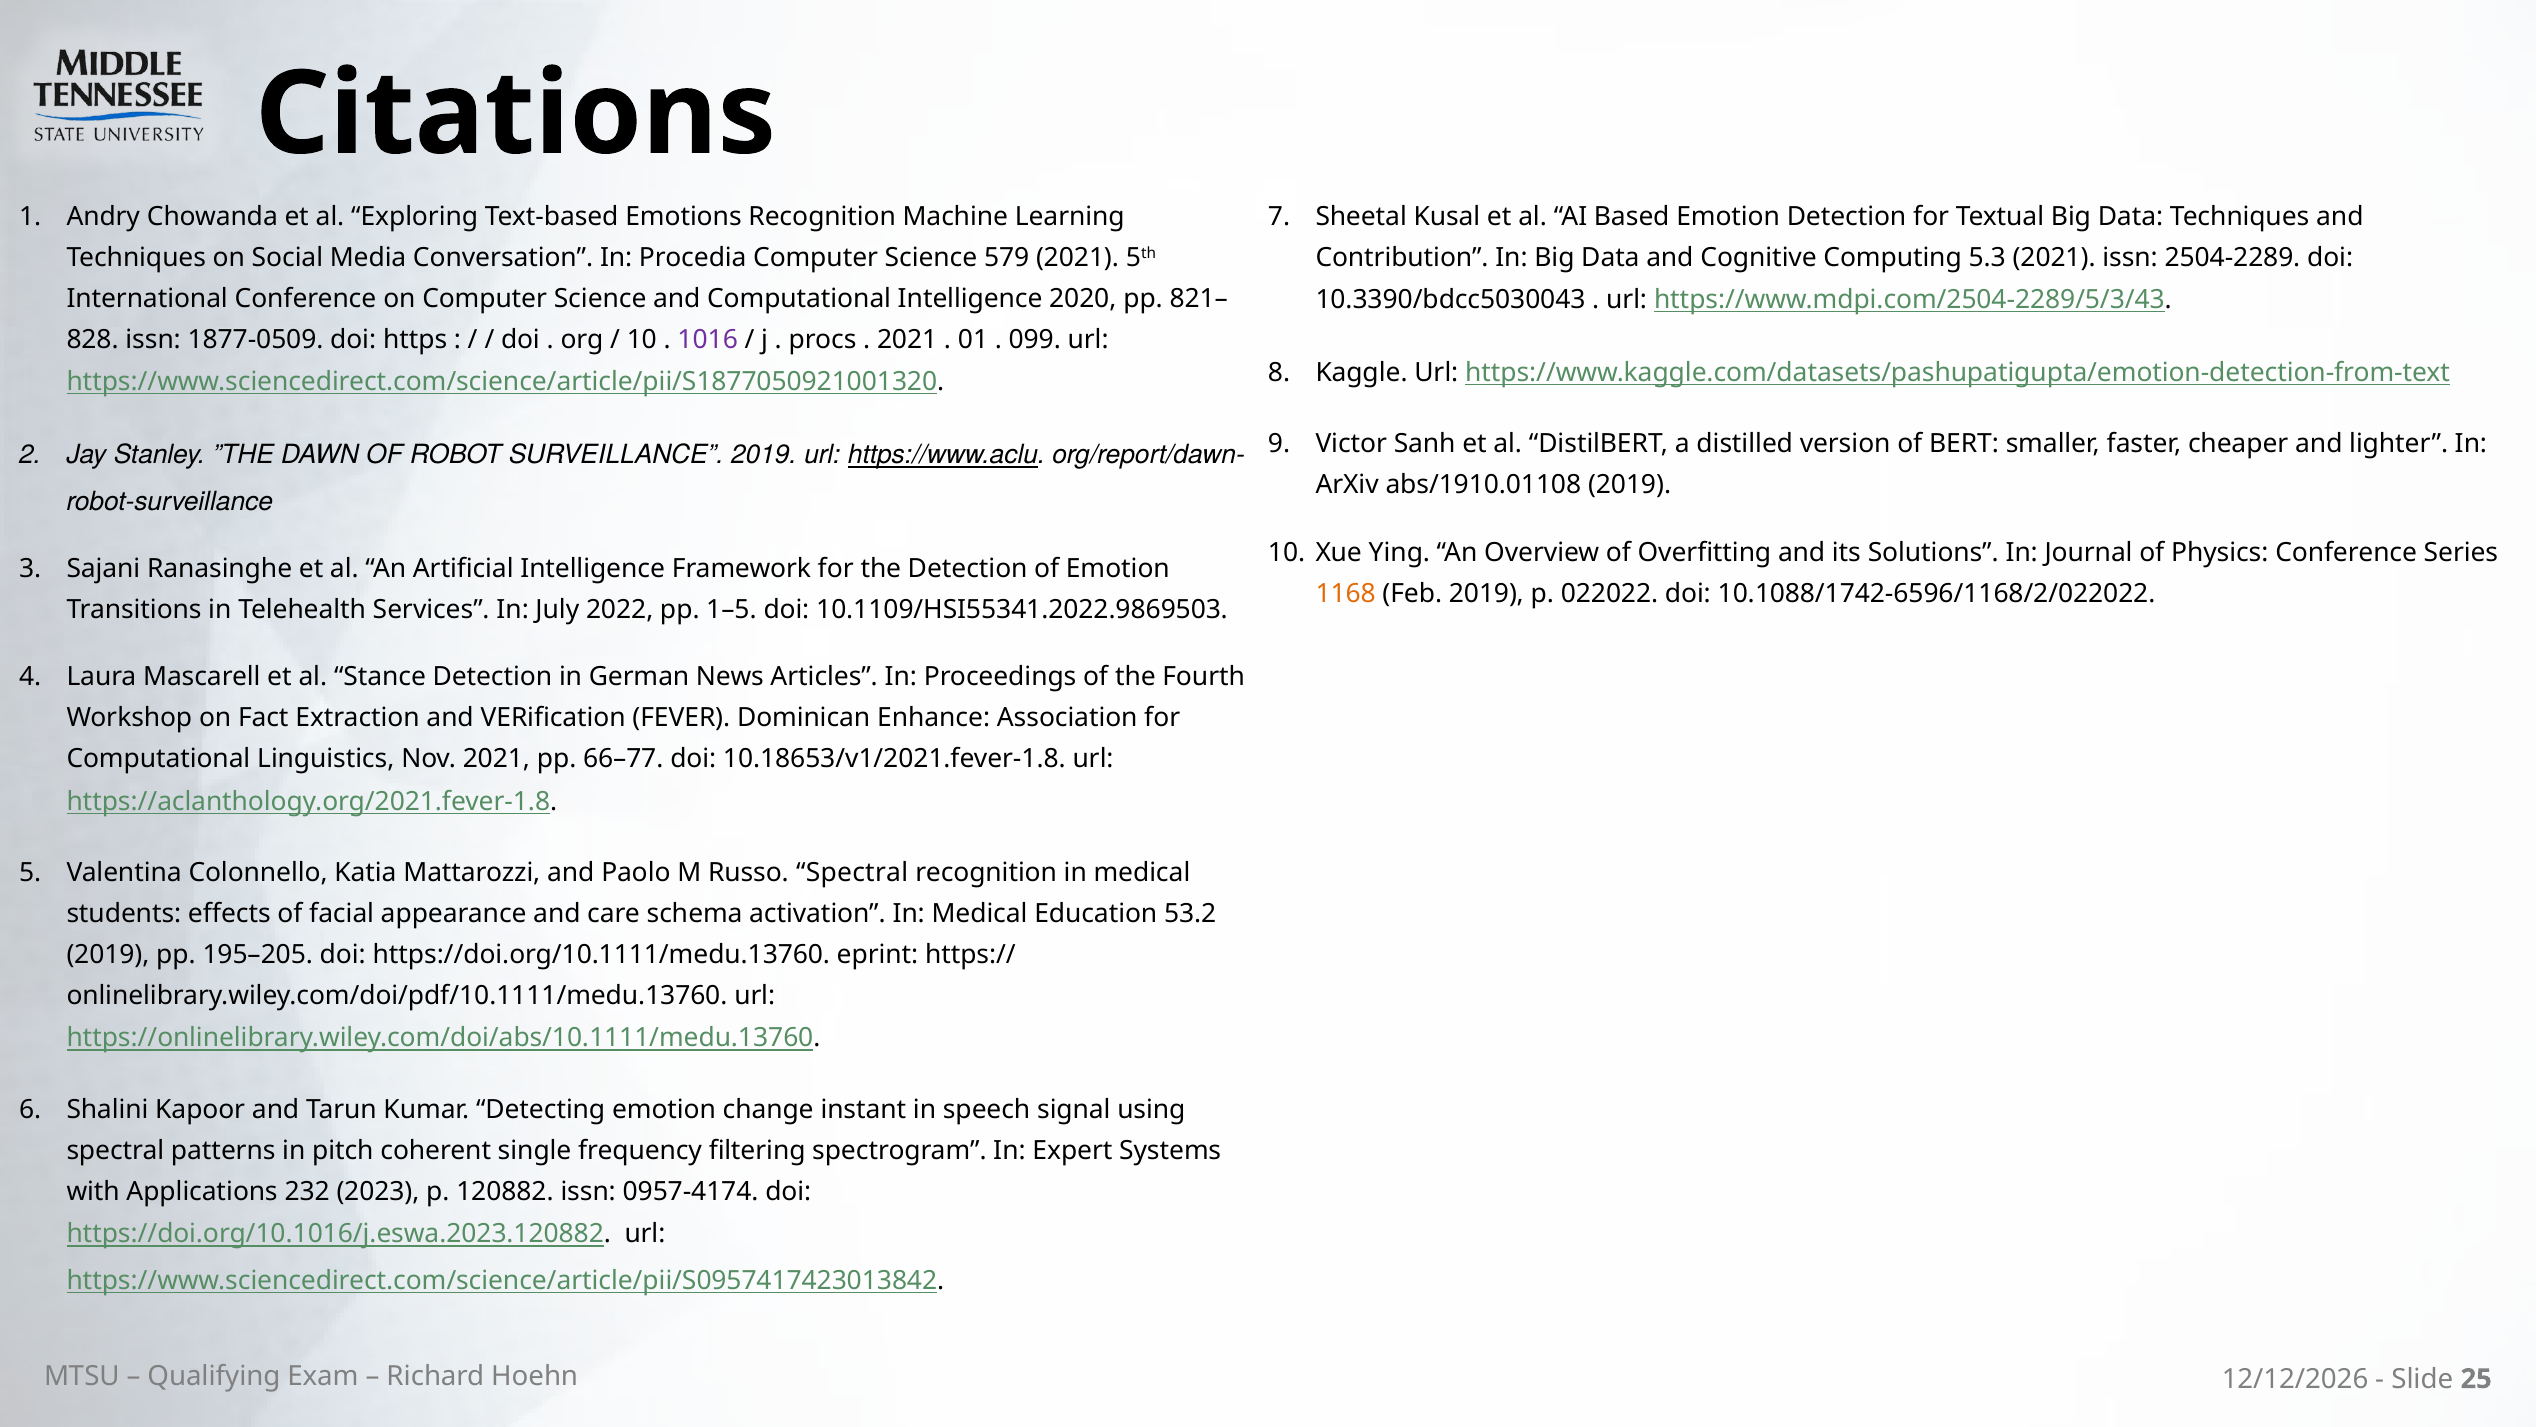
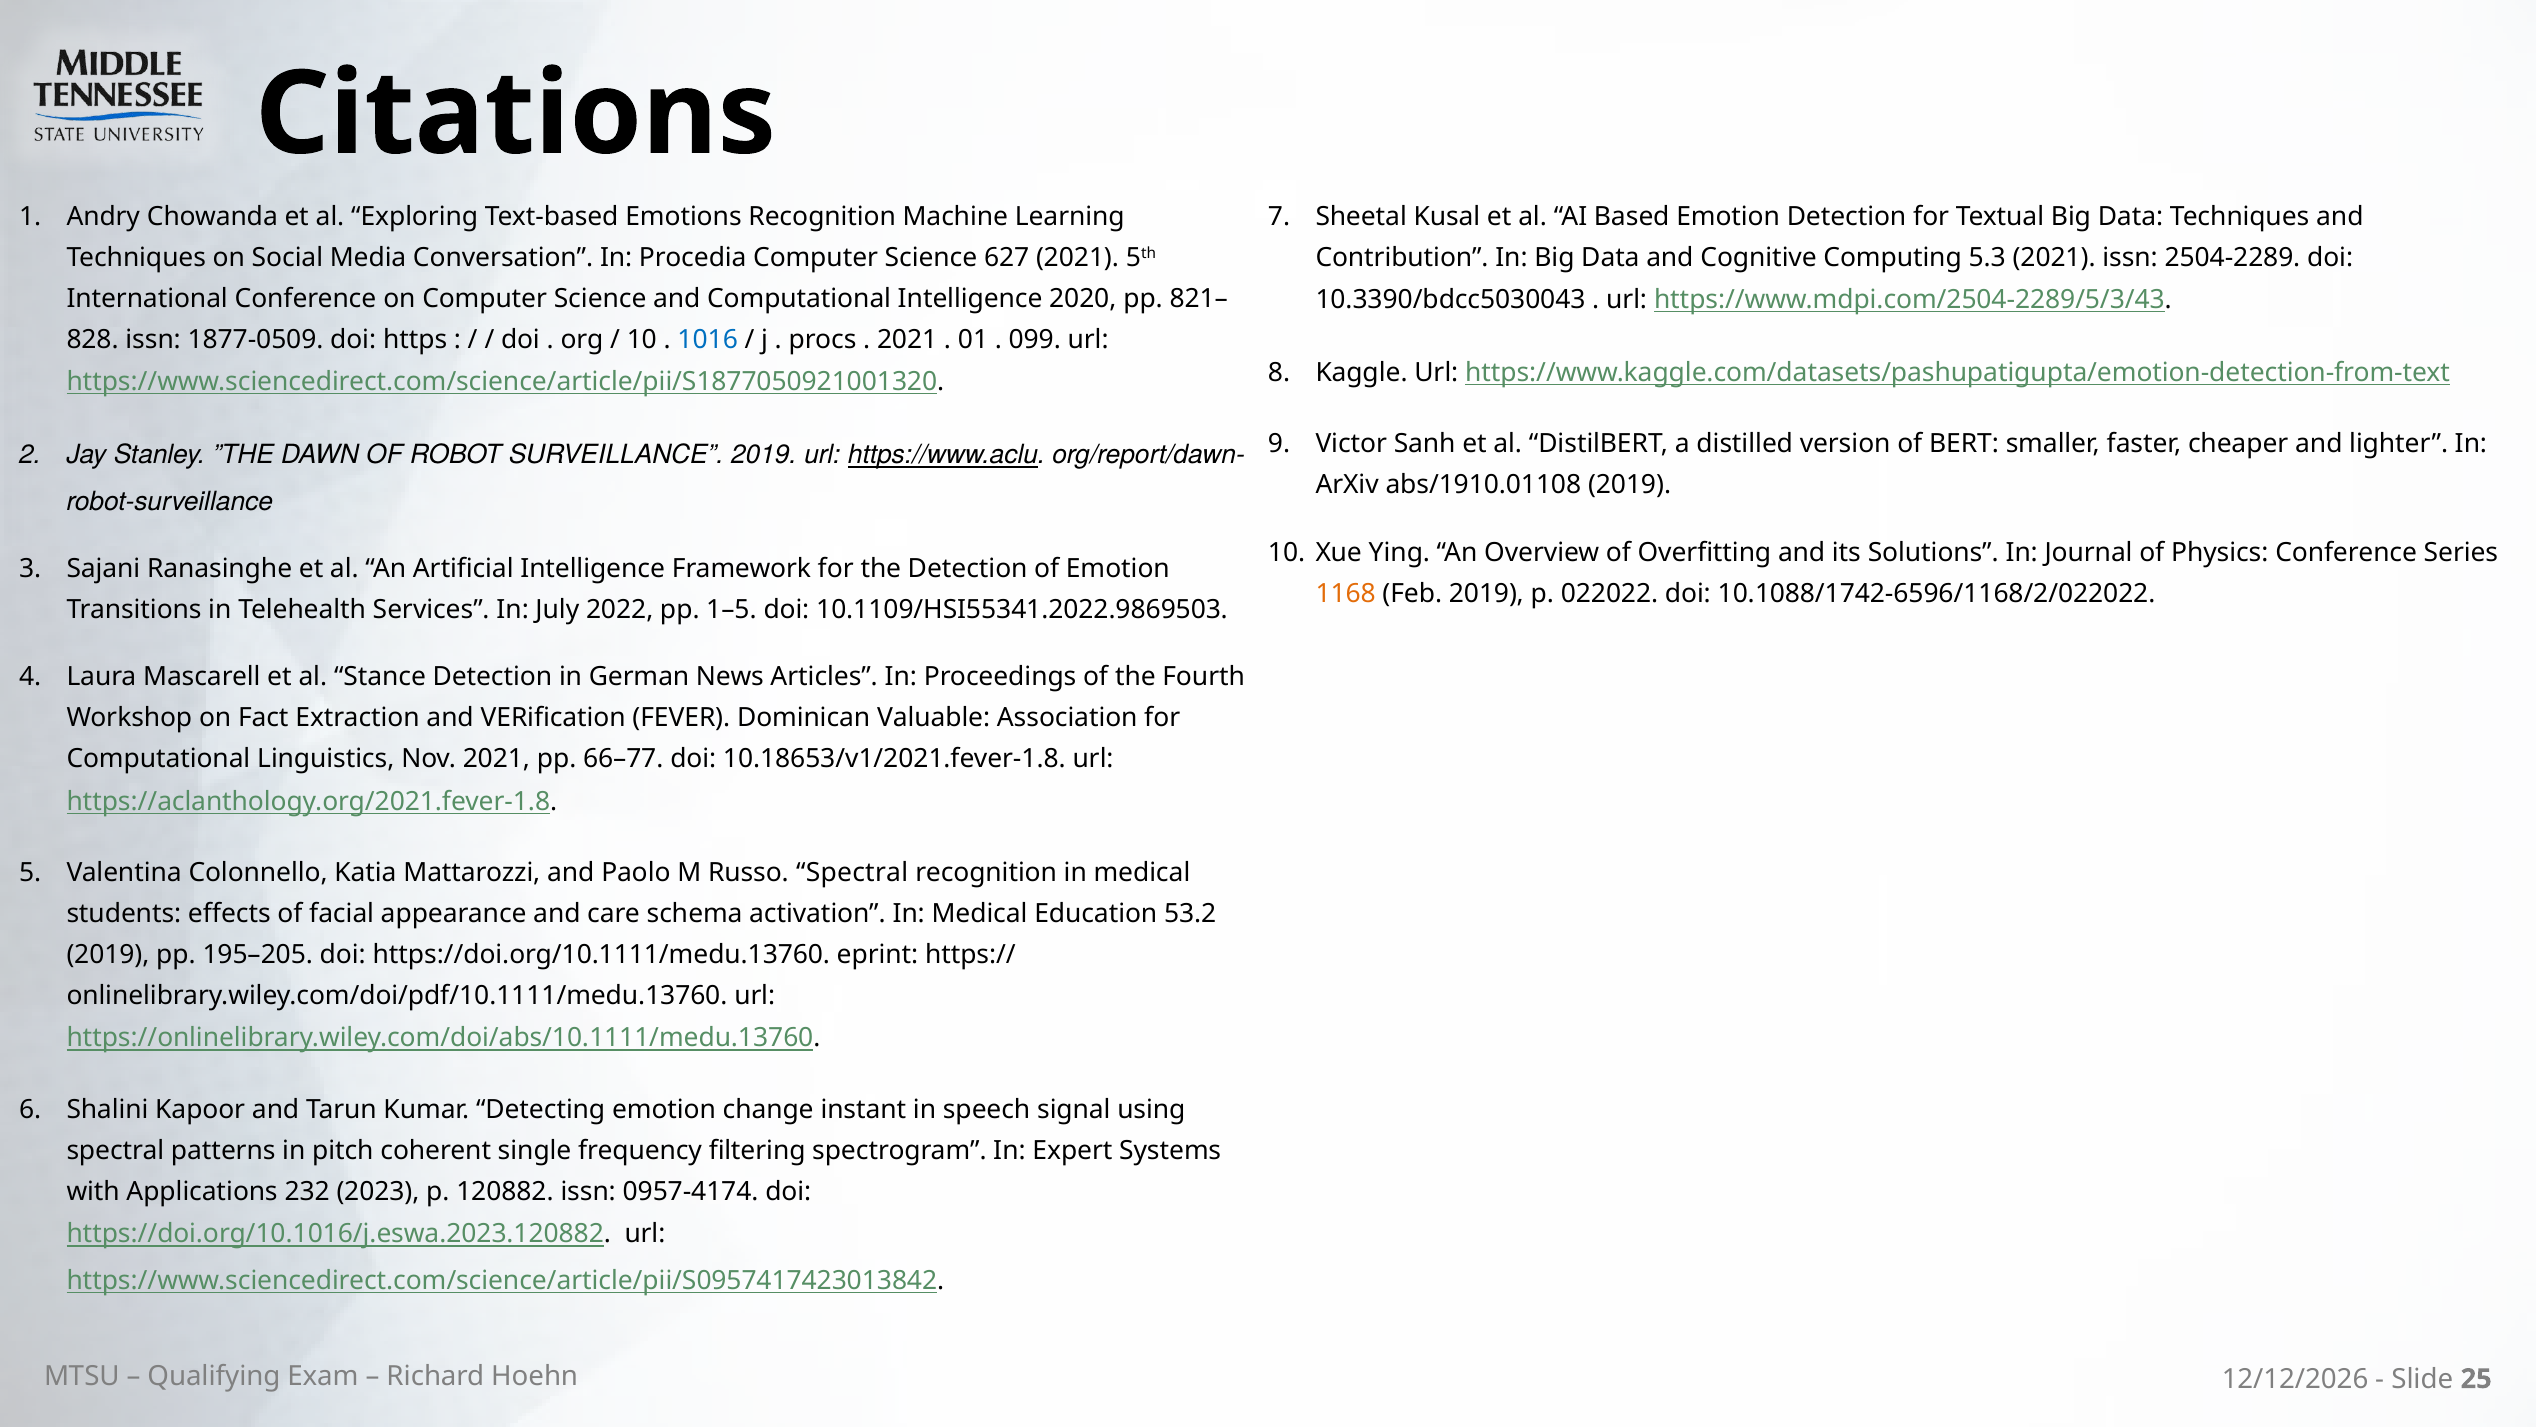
579: 579 -> 627
1016 colour: purple -> blue
Enhance: Enhance -> Valuable
